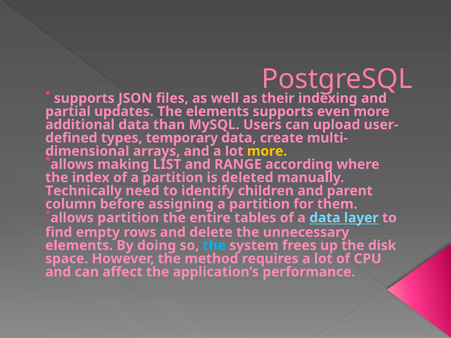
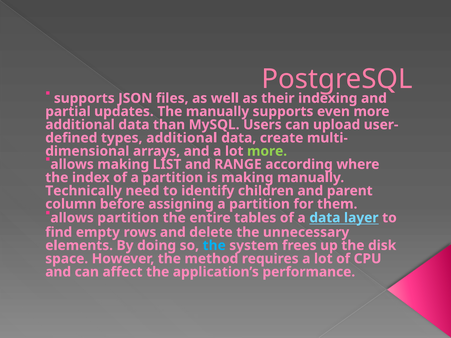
The elements: elements -> manually
types temporary: temporary -> additional
more at (267, 151) colour: yellow -> light green
is deleted: deleted -> making
